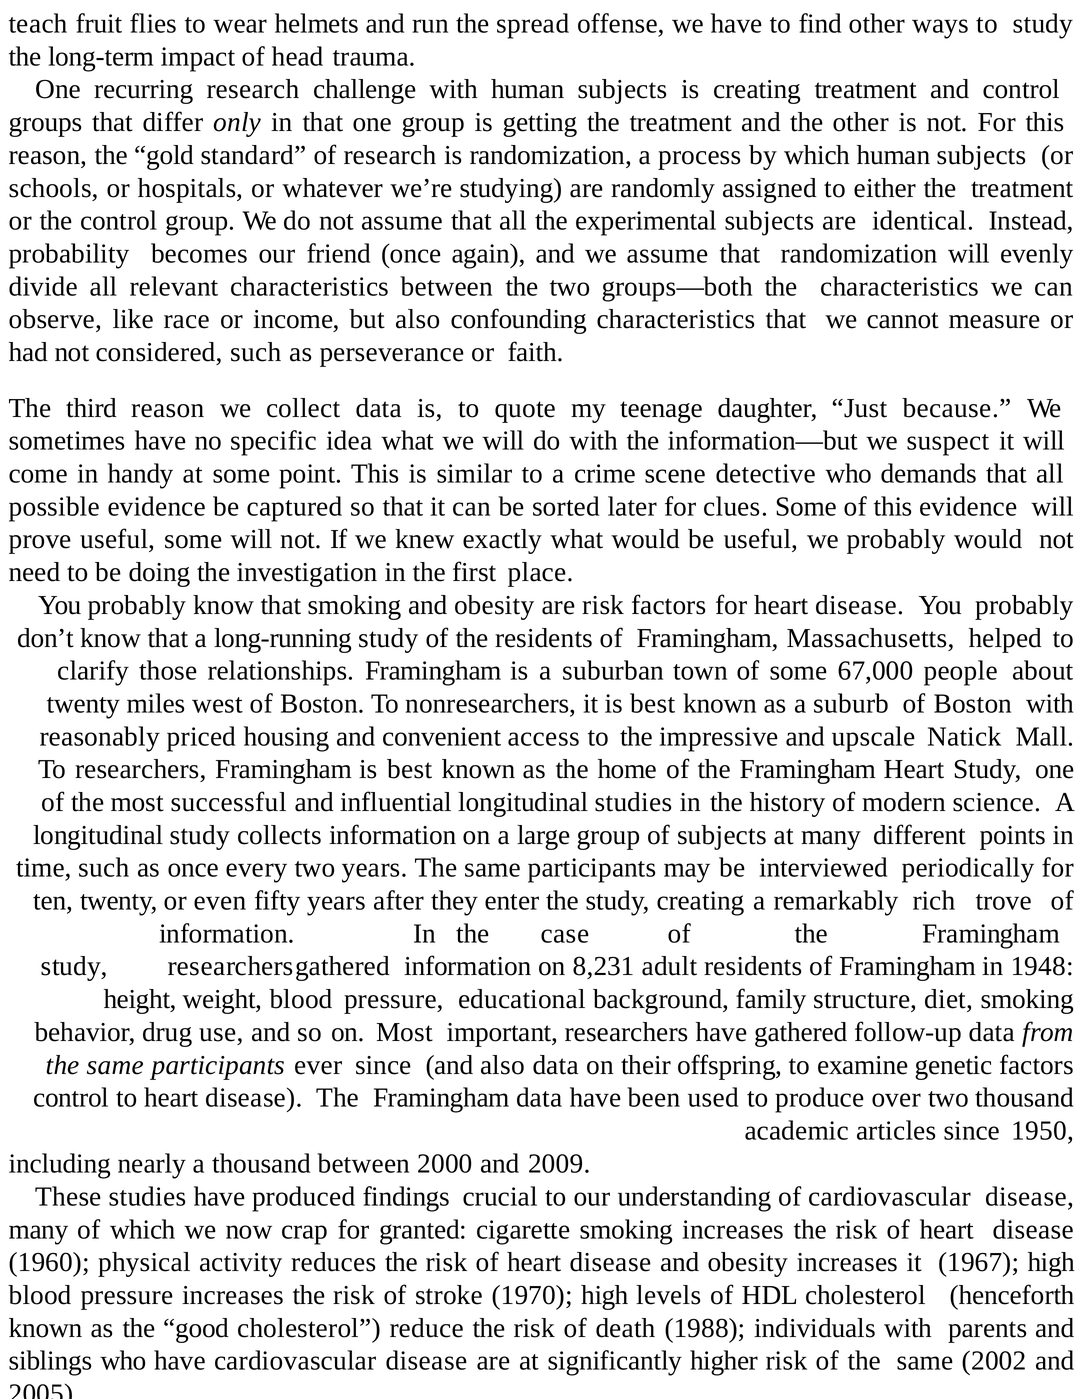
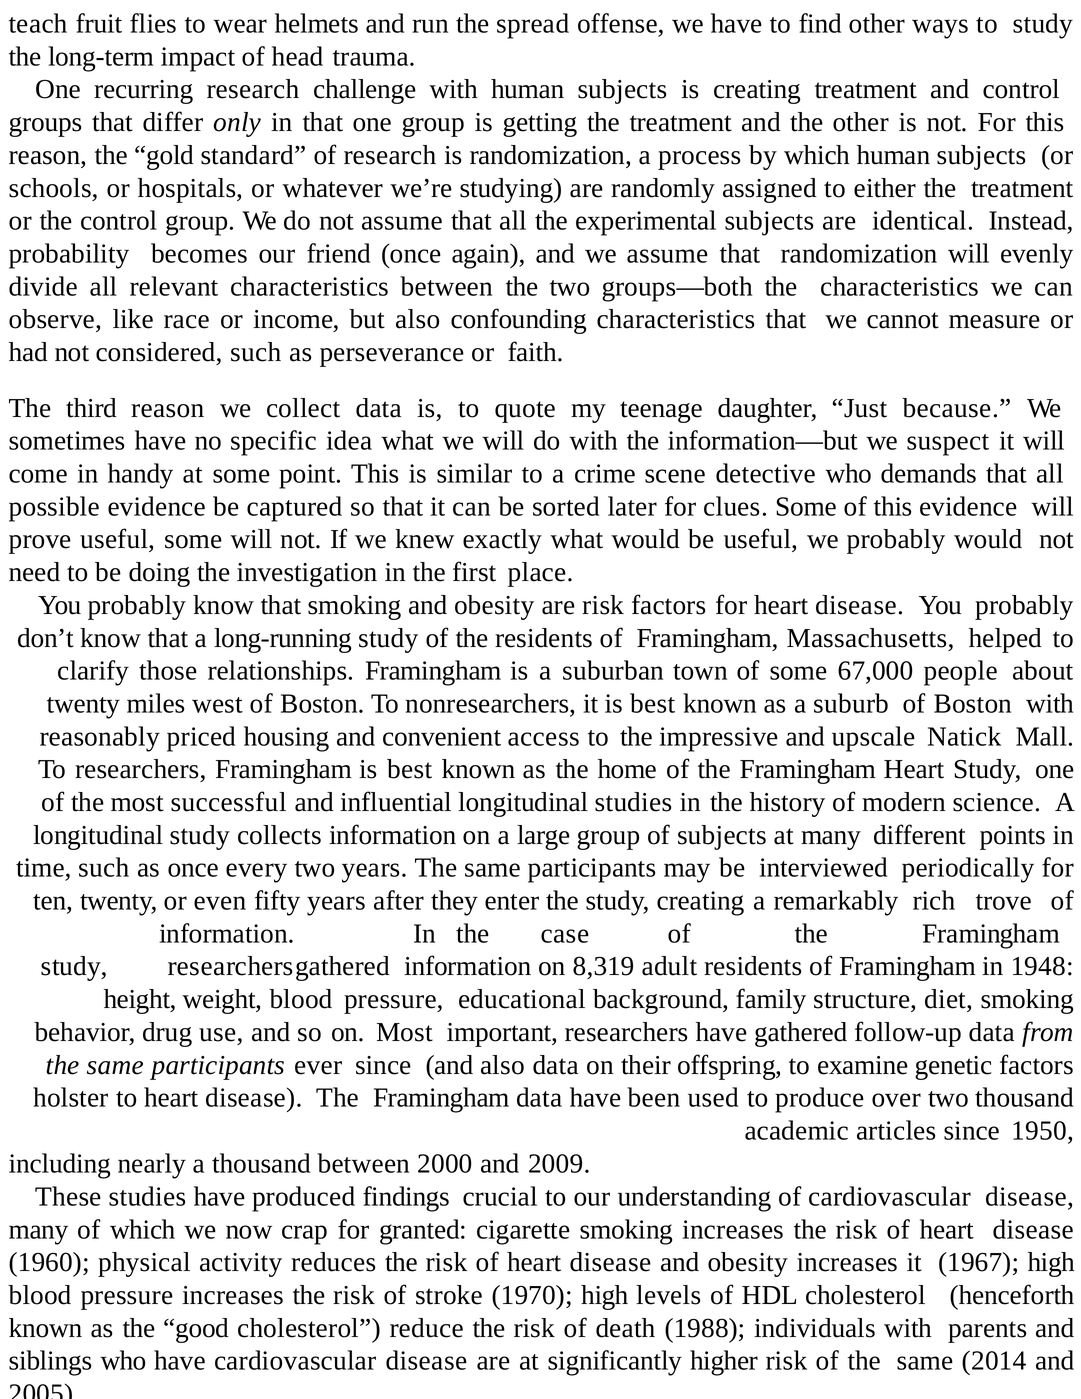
8,231: 8,231 -> 8,319
control at (71, 1098): control -> holster
2002: 2002 -> 2014
